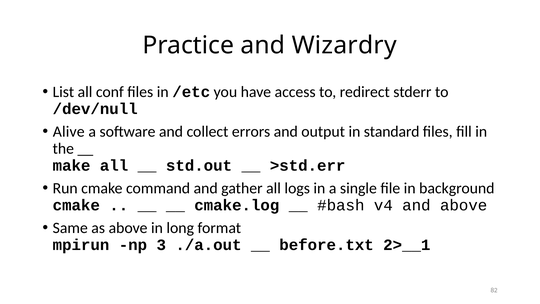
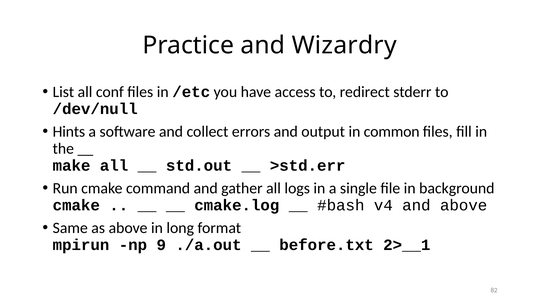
Alive: Alive -> Hints
standard: standard -> common
3: 3 -> 9
